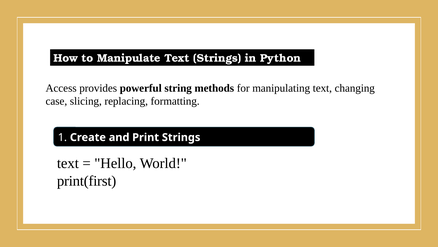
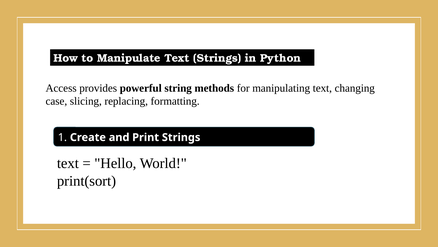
print(first: print(first -> print(sort
